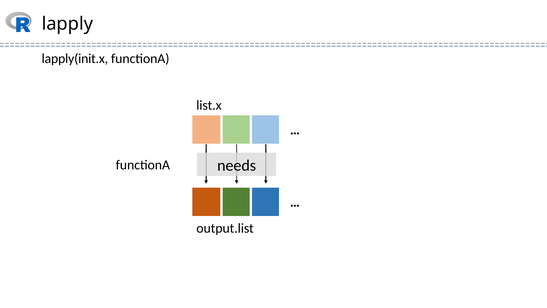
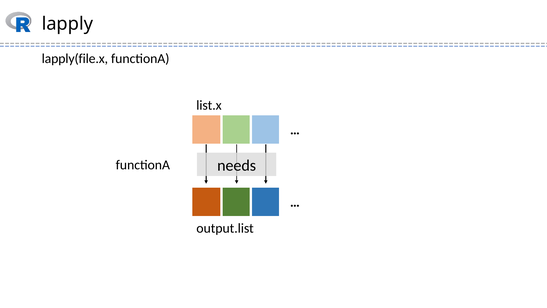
lapply(init.x: lapply(init.x -> lapply(file.x
